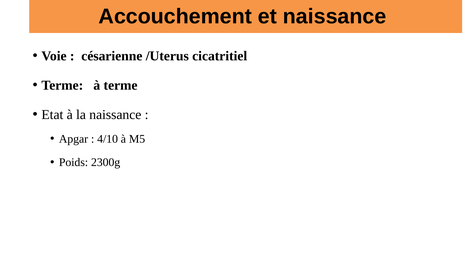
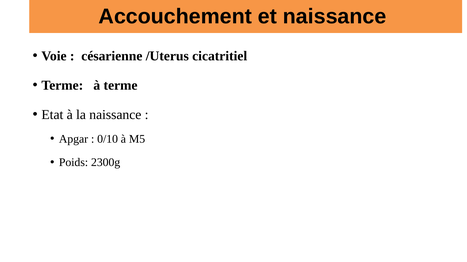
4/10: 4/10 -> 0/10
